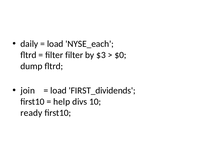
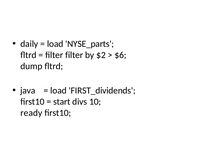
NYSE_each: NYSE_each -> NYSE_parts
$3: $3 -> $2
$0: $0 -> $6
join: join -> java
help: help -> start
